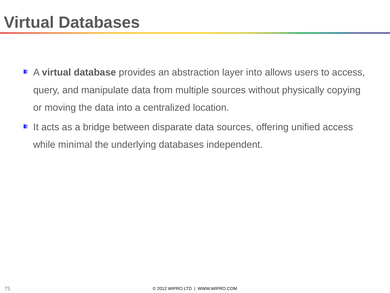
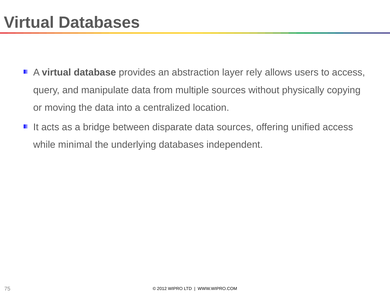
layer into: into -> rely
